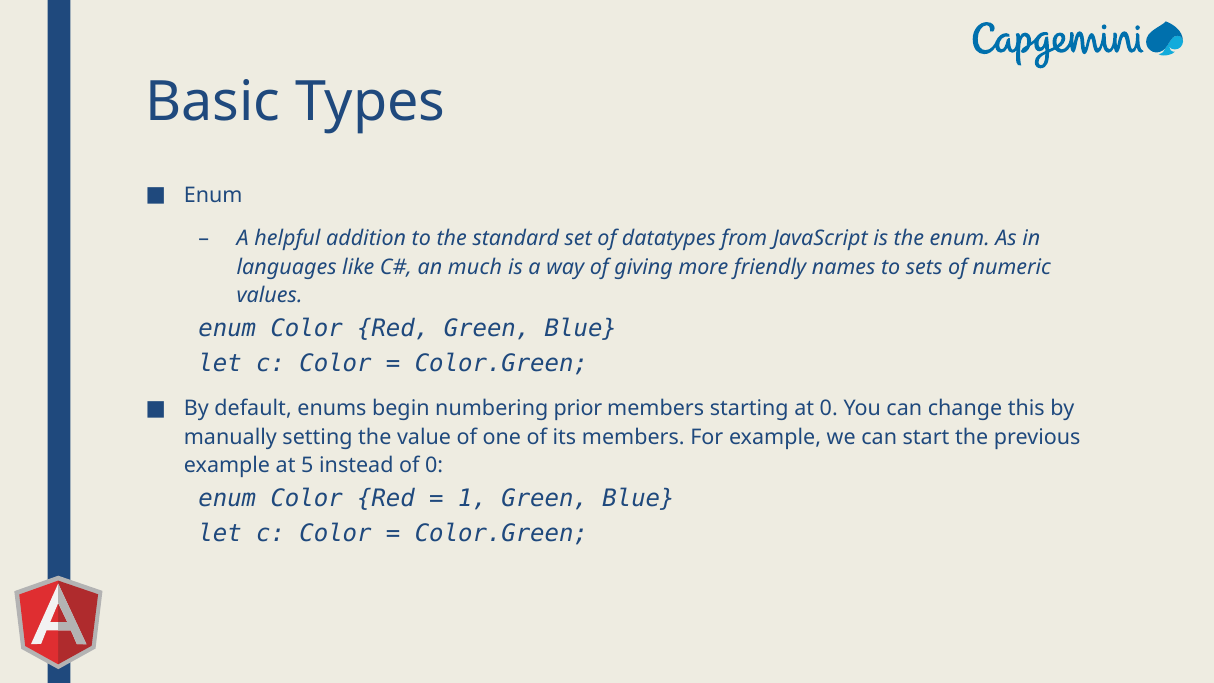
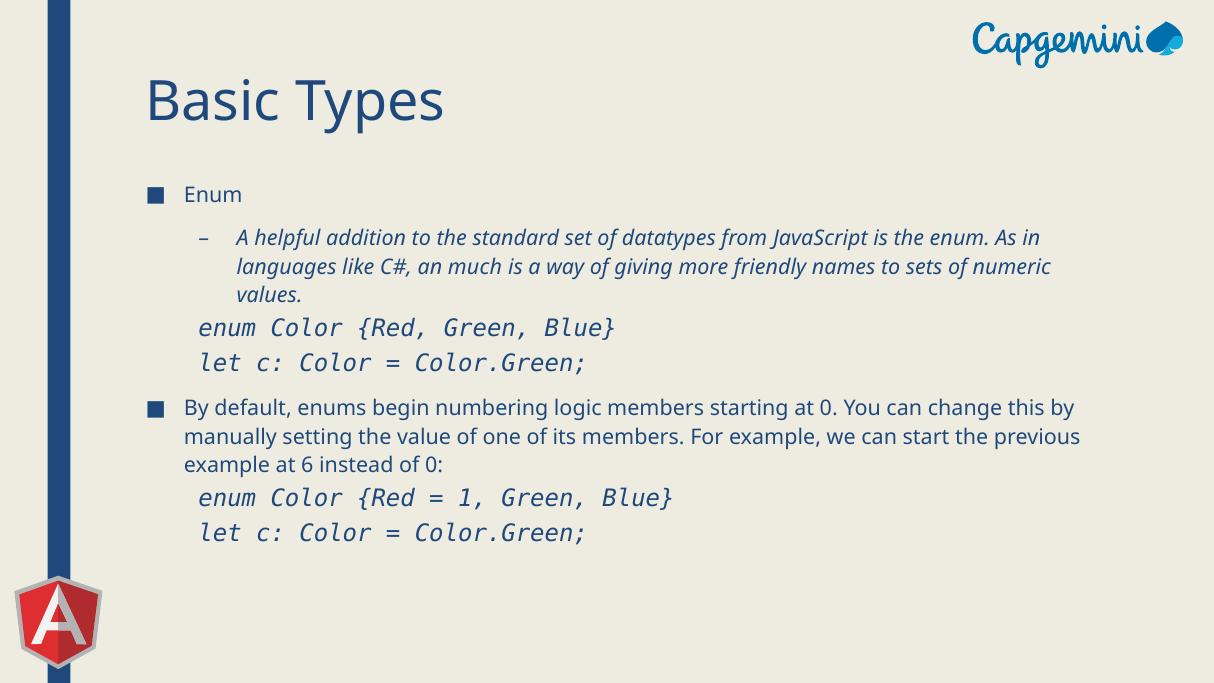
prior: prior -> logic
5: 5 -> 6
